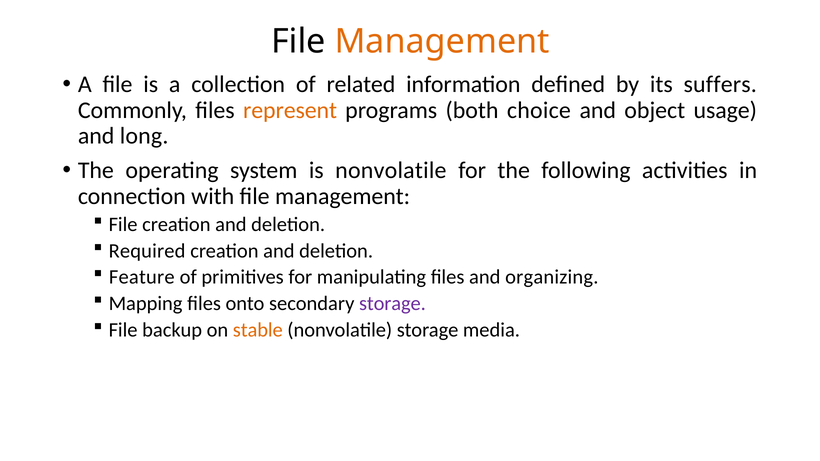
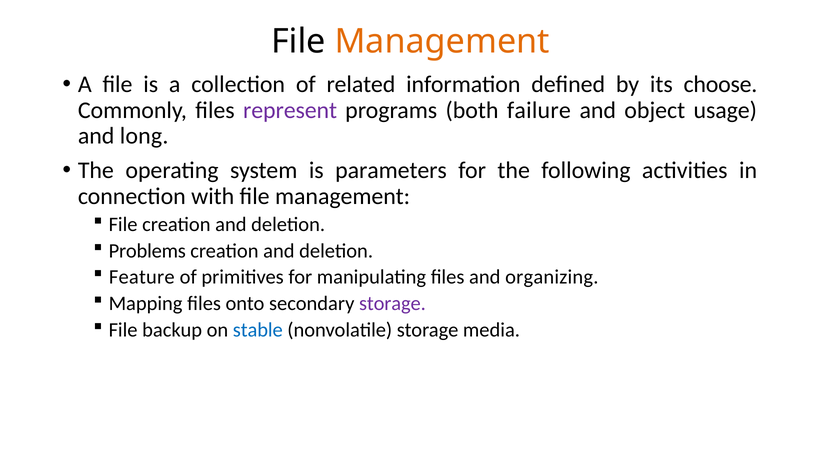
suffers: suffers -> choose
represent colour: orange -> purple
choice: choice -> failure
is nonvolatile: nonvolatile -> parameters
Required: Required -> Problems
stable colour: orange -> blue
